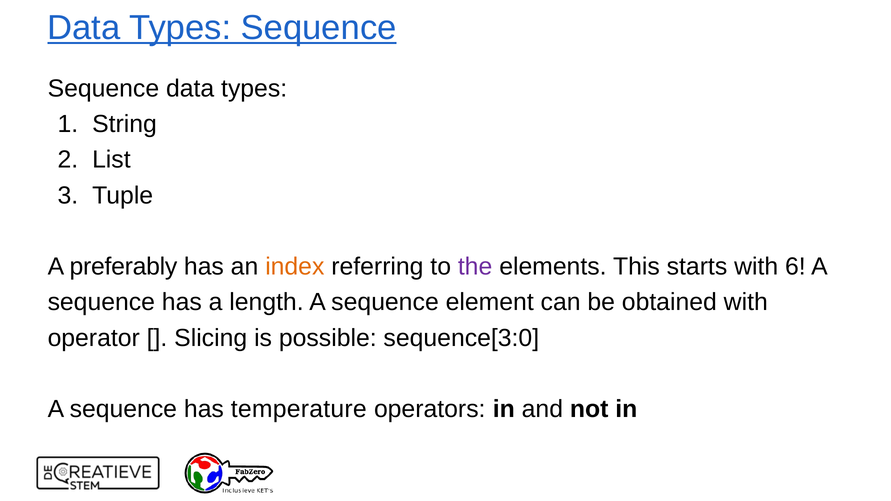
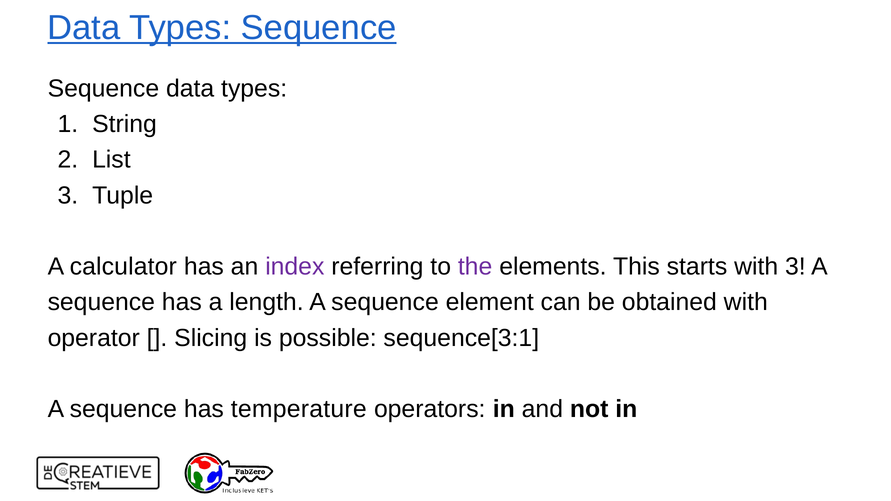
preferably: preferably -> calculator
index colour: orange -> purple
with 6: 6 -> 3
sequence[3:0: sequence[3:0 -> sequence[3:1
